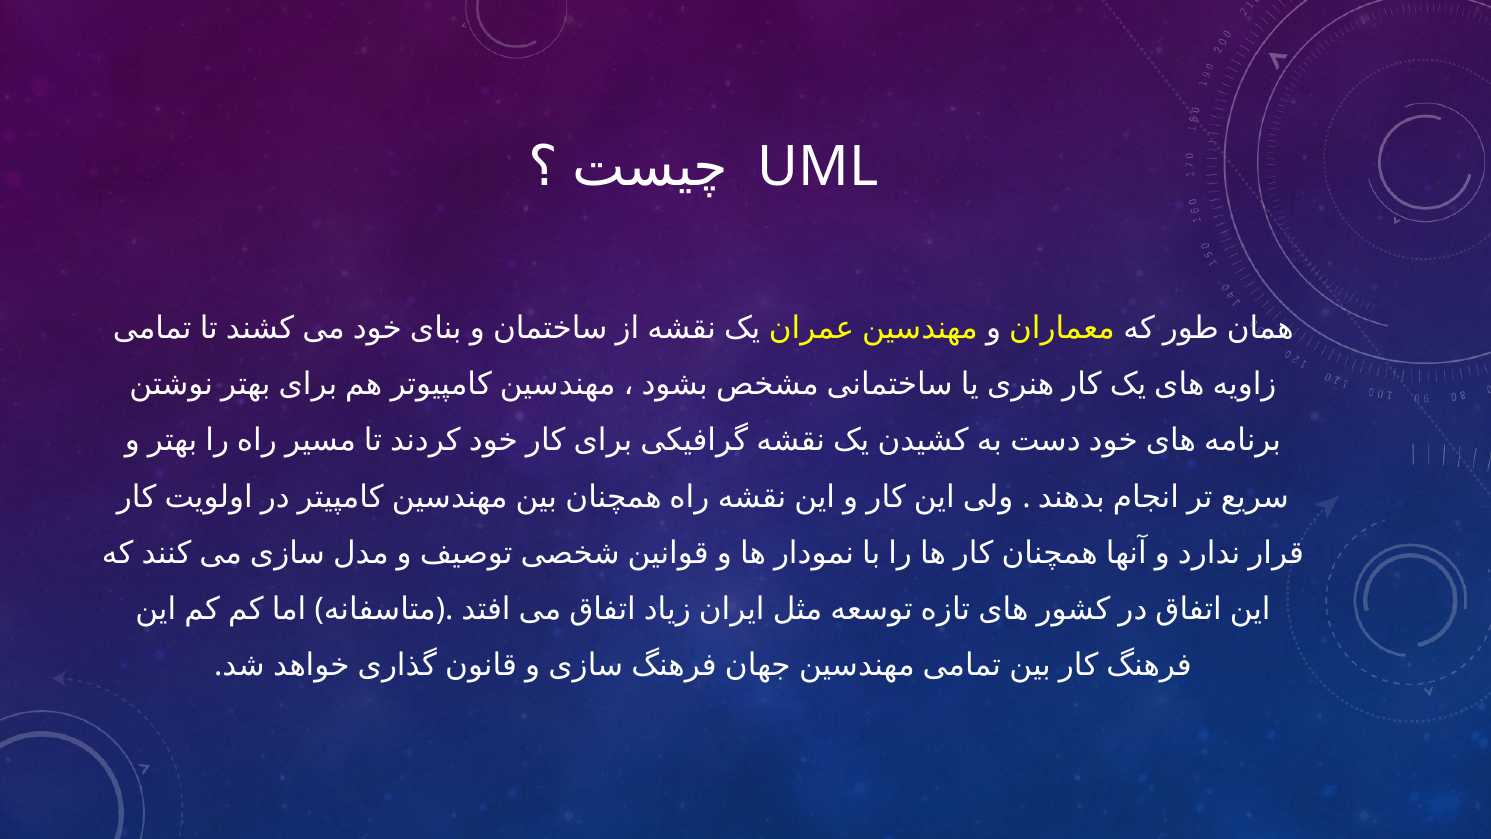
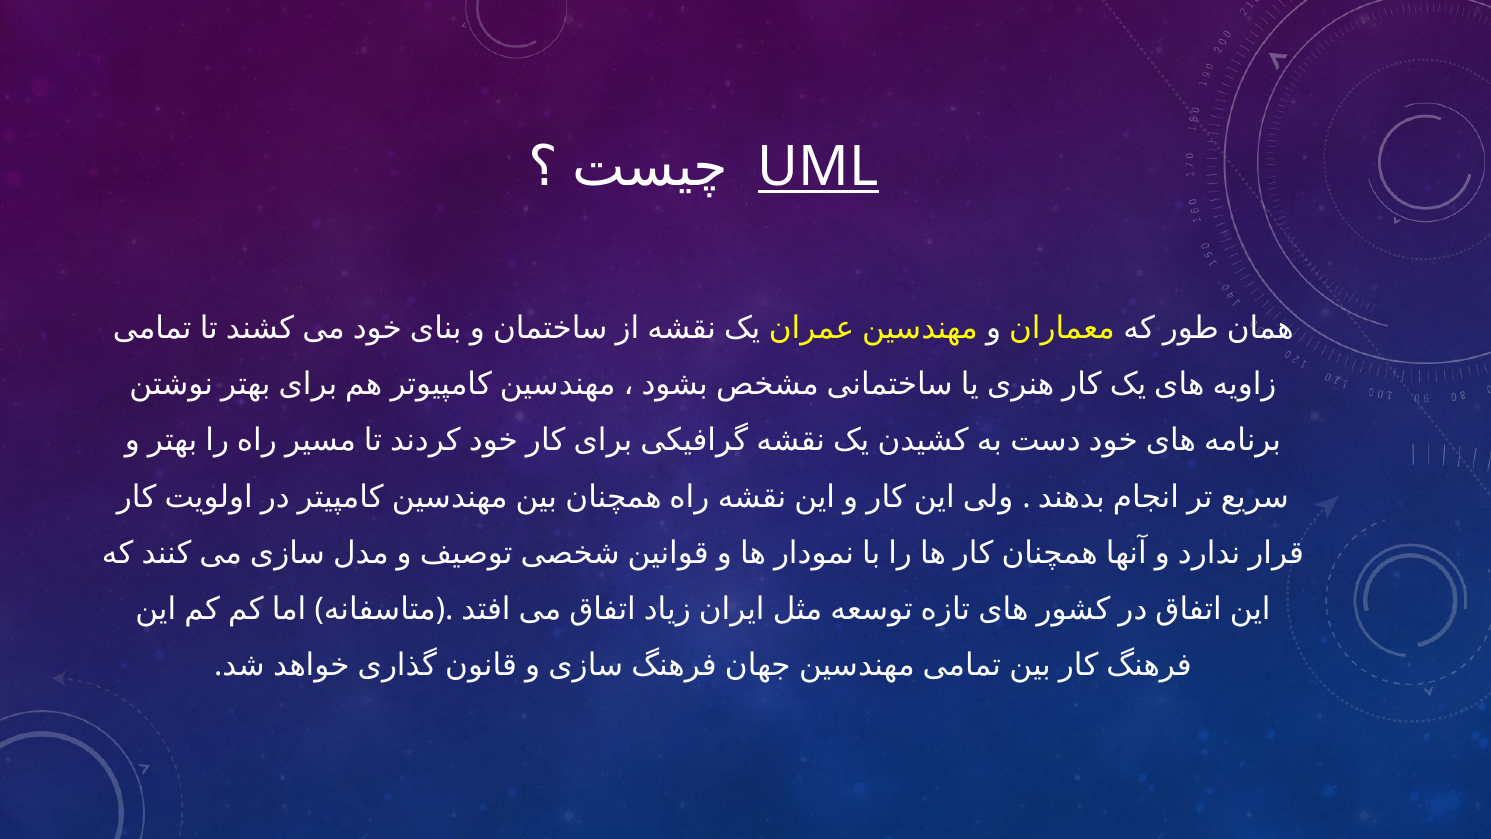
UML underline: none -> present
